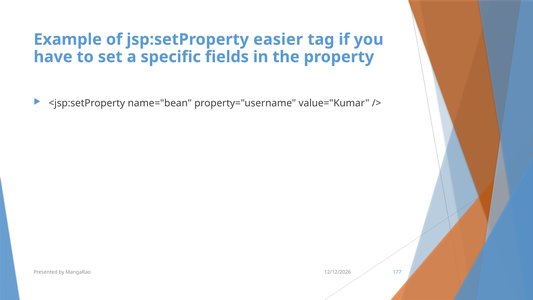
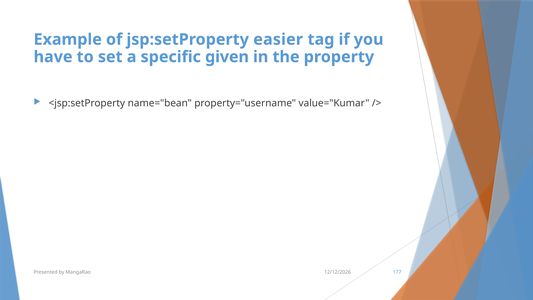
fields: fields -> given
